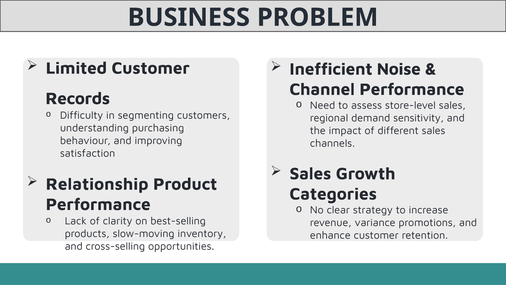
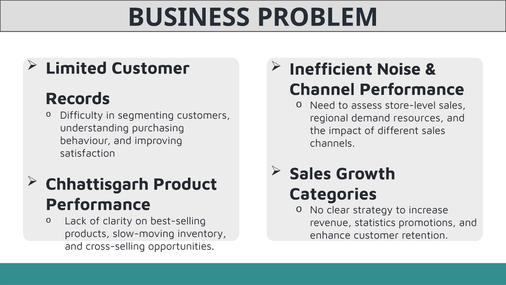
sensitivity: sensitivity -> resources
Relationship: Relationship -> Chhattisgarh
variance: variance -> statistics
